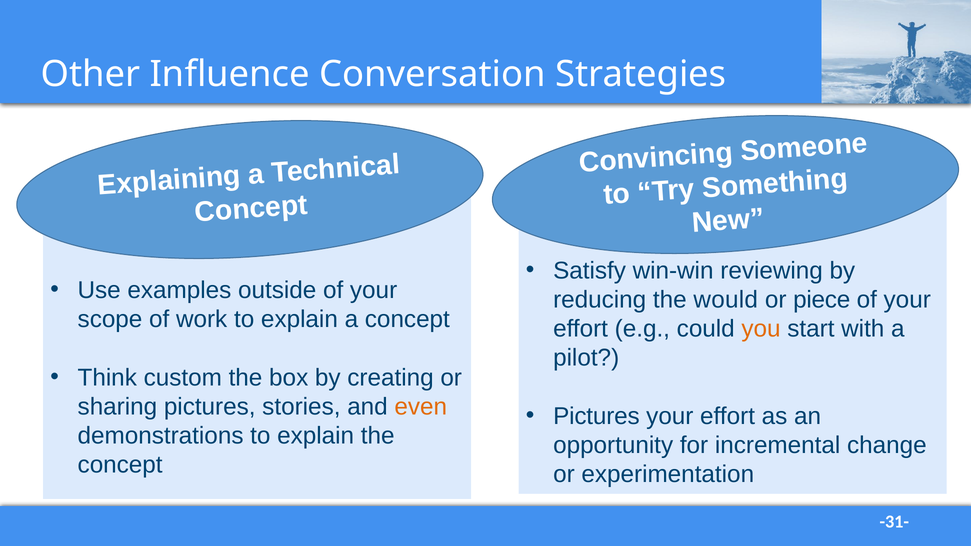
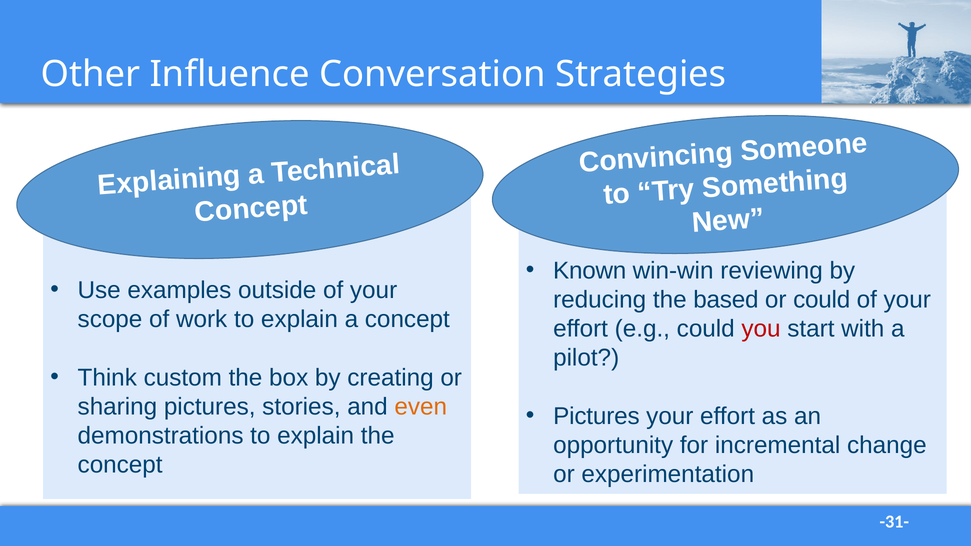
Satisfy: Satisfy -> Known
would: would -> based
or piece: piece -> could
you colour: orange -> red
